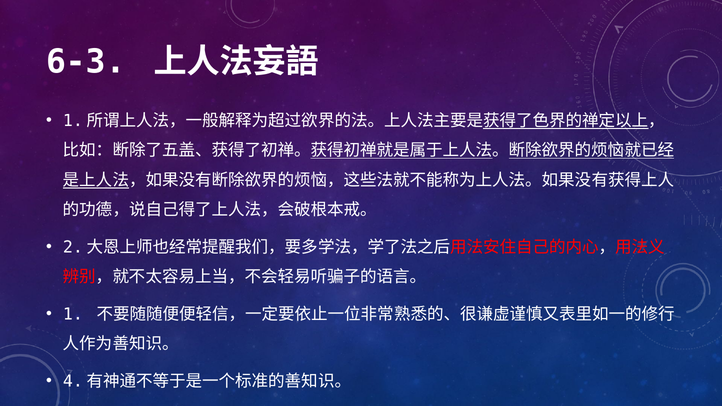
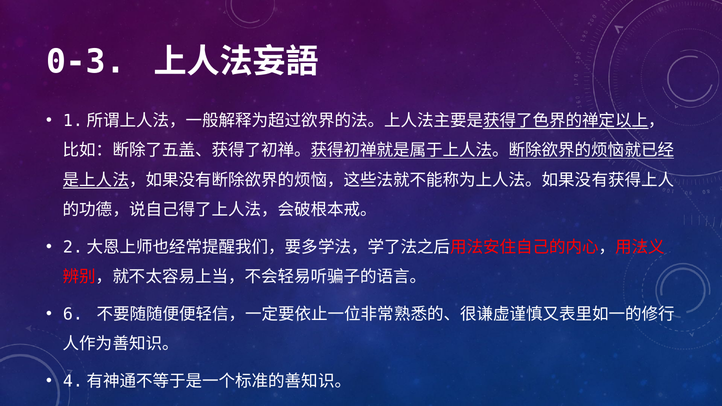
6-3: 6-3 -> 0-3
1: 1 -> 6
